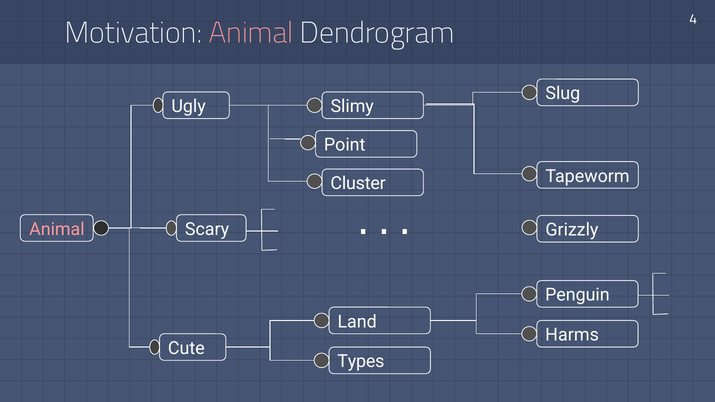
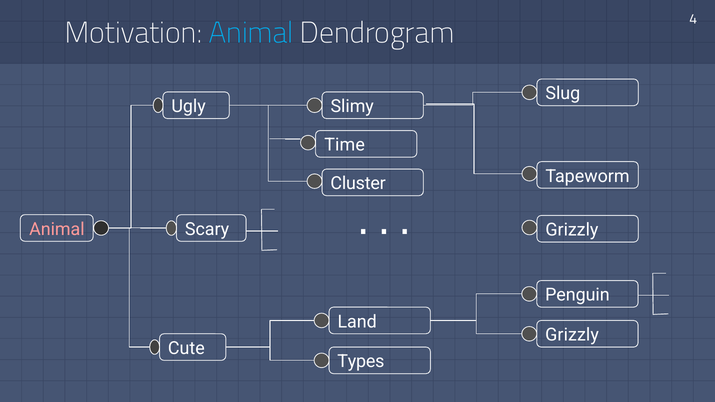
Animal at (251, 33) colour: pink -> light blue
Point: Point -> Time
Harms at (572, 335): Harms -> Grizzly
